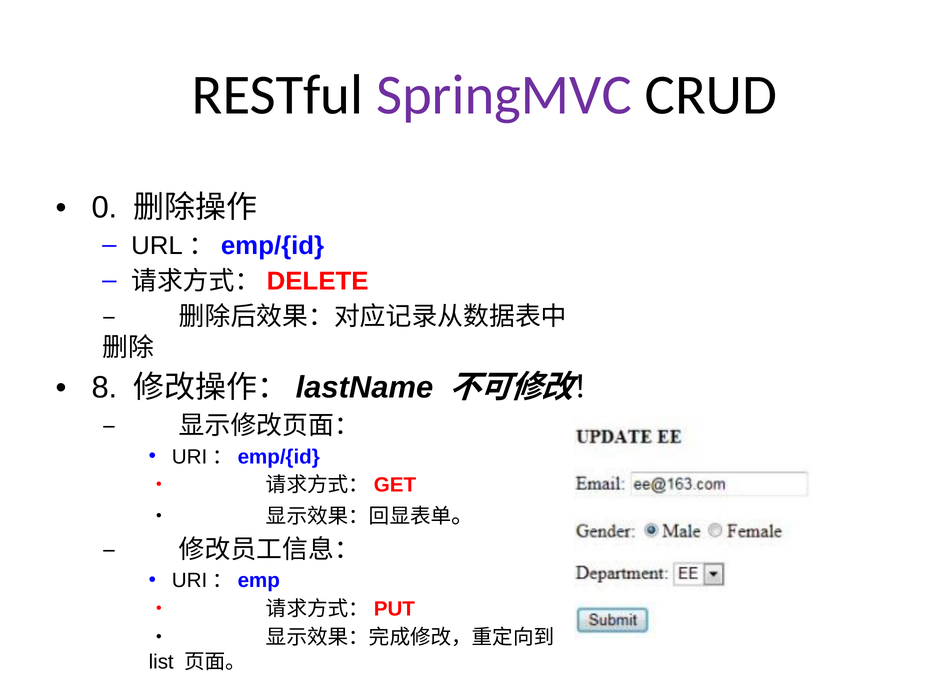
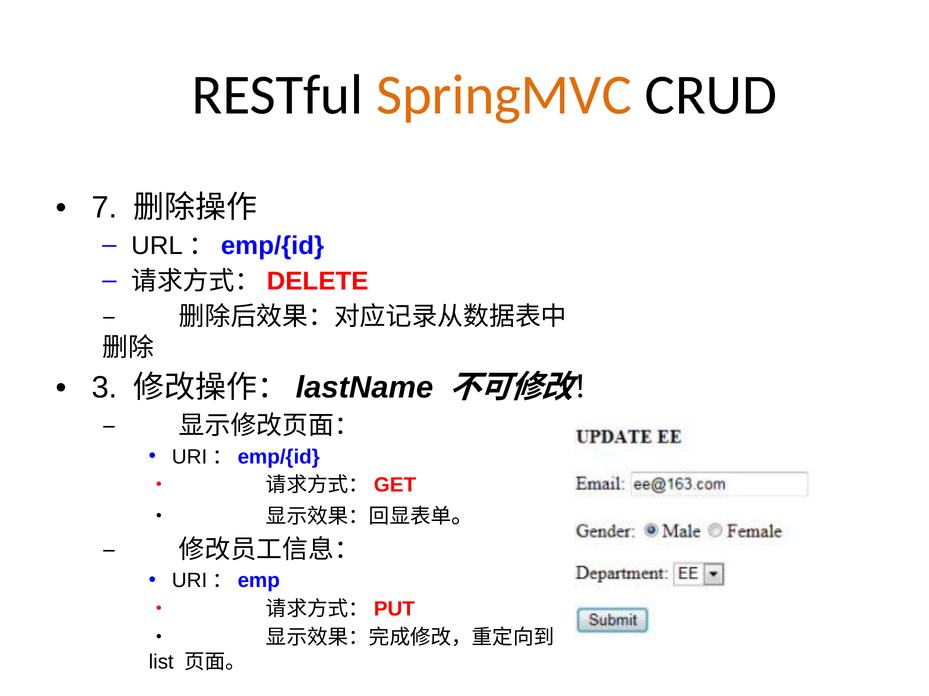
SpringMVC colour: purple -> orange
0: 0 -> 7
8: 8 -> 3
